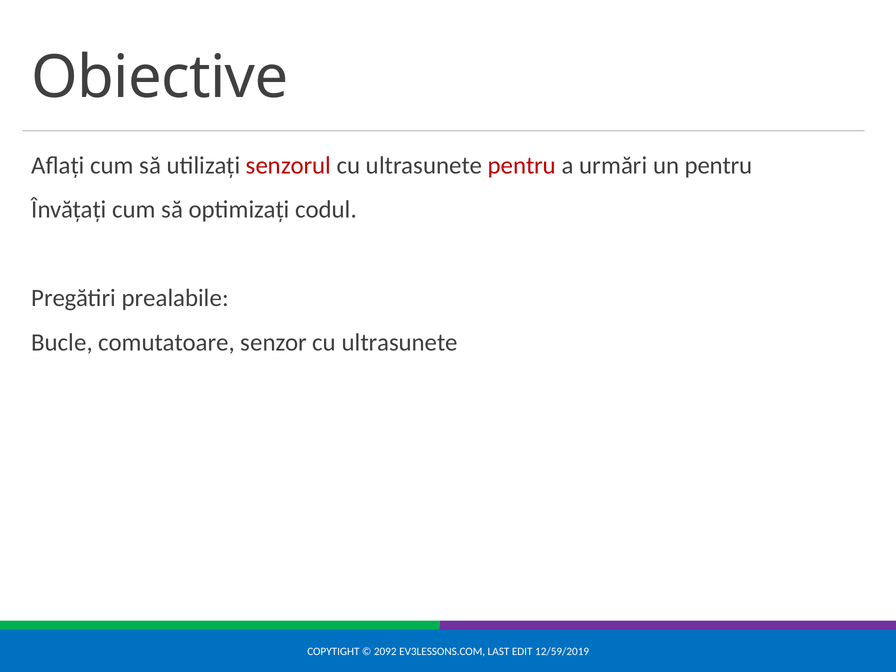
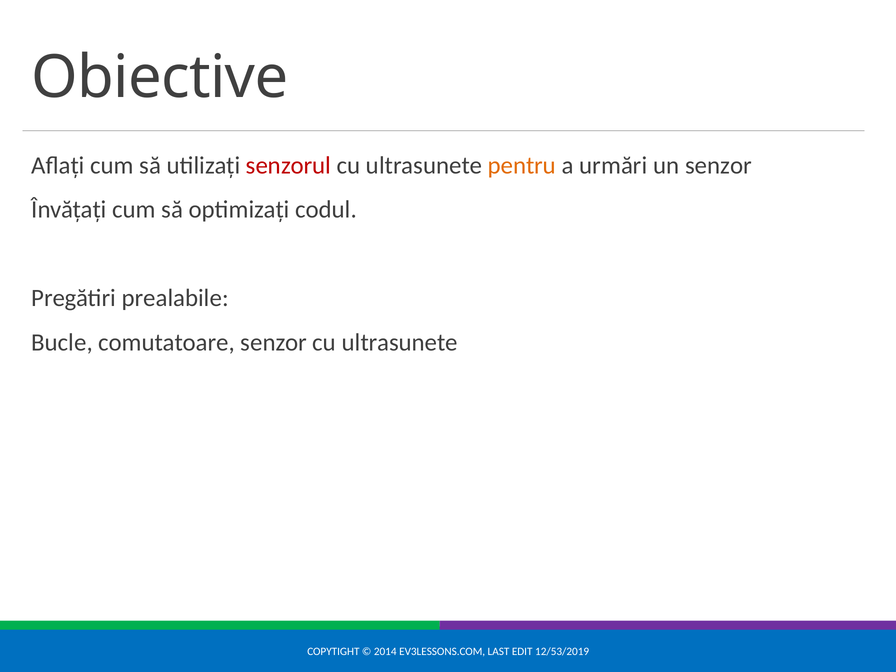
pentru at (522, 165) colour: red -> orange
un pentru: pentru -> senzor
2092: 2092 -> 2014
12/59/2019: 12/59/2019 -> 12/53/2019
